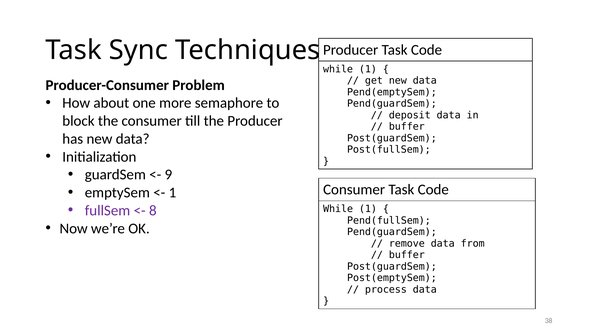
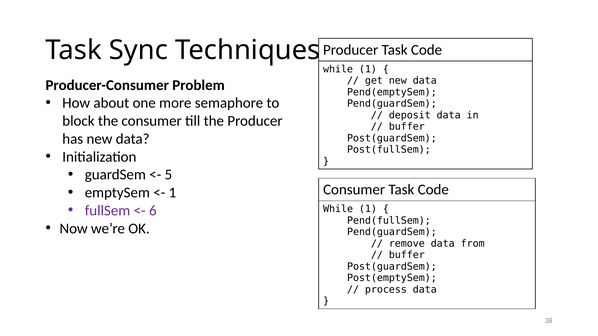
9: 9 -> 5
8: 8 -> 6
